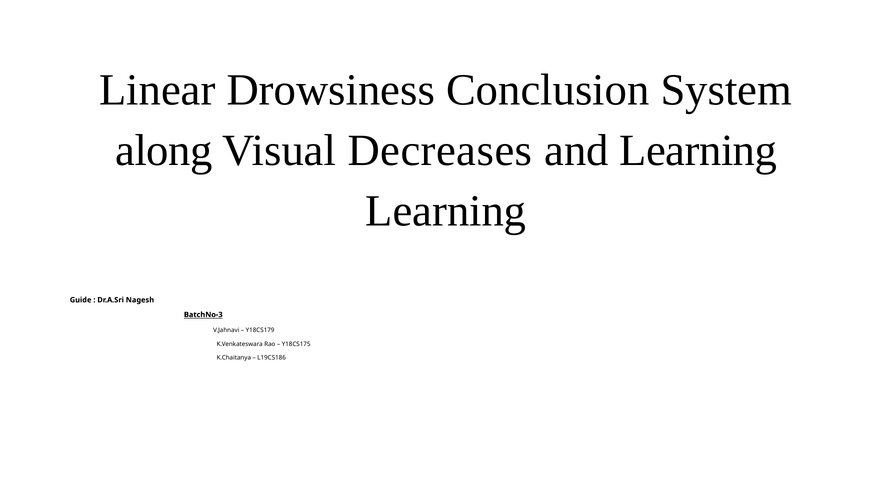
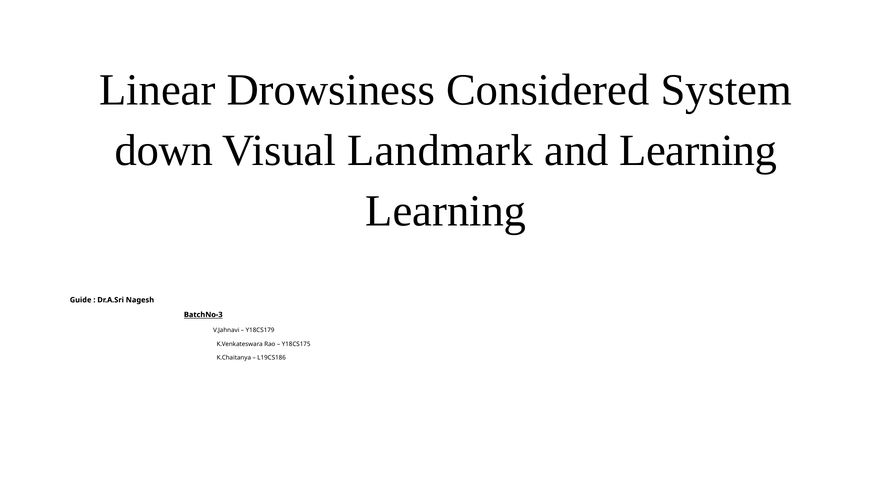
Conclusion: Conclusion -> Considered
along: along -> down
Decreases: Decreases -> Landmark
